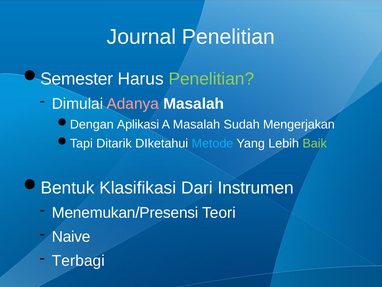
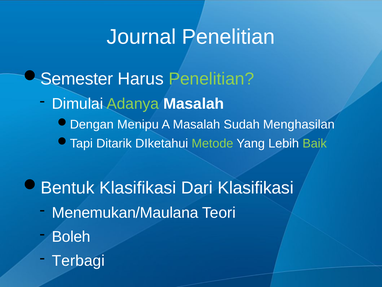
Adanya colour: pink -> light green
Aplikasi: Aplikasi -> Menipu
Mengerjakan: Mengerjakan -> Menghasilan
Metode colour: light blue -> light green
Dari Instrumen: Instrumen -> Klasifikasi
Menemukan/Presensi: Menemukan/Presensi -> Menemukan/Maulana
Naive: Naive -> Boleh
